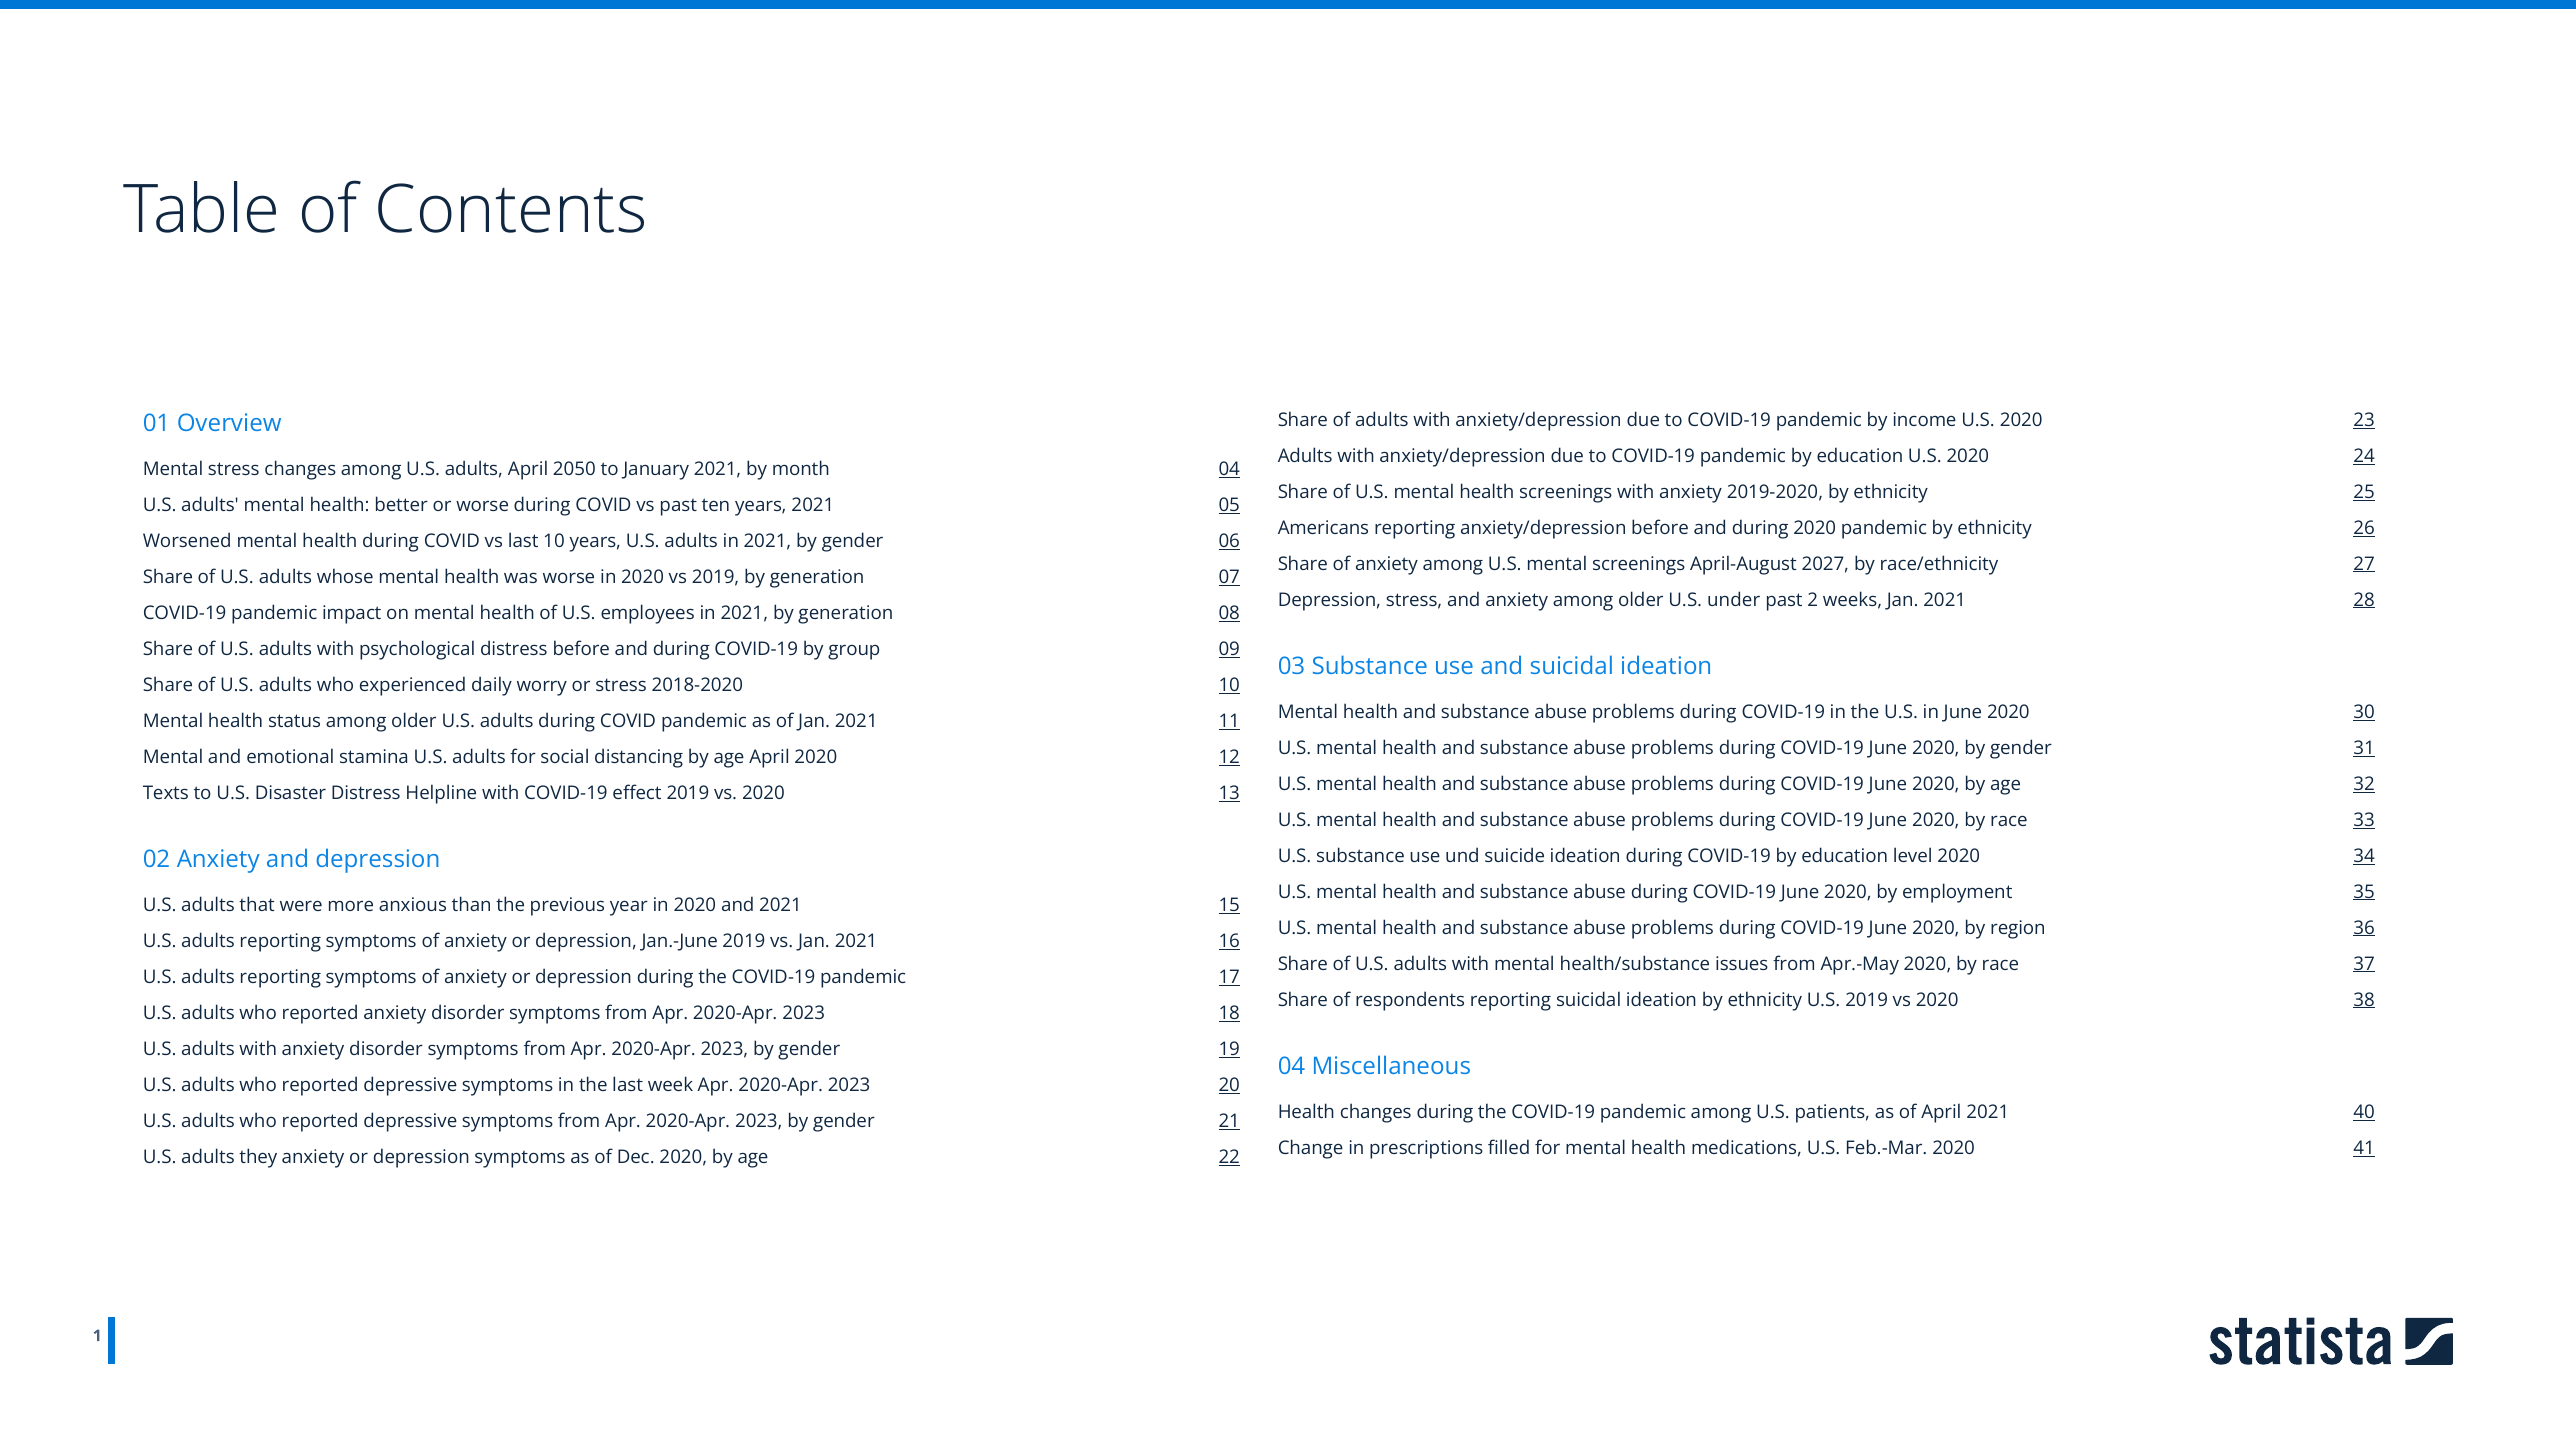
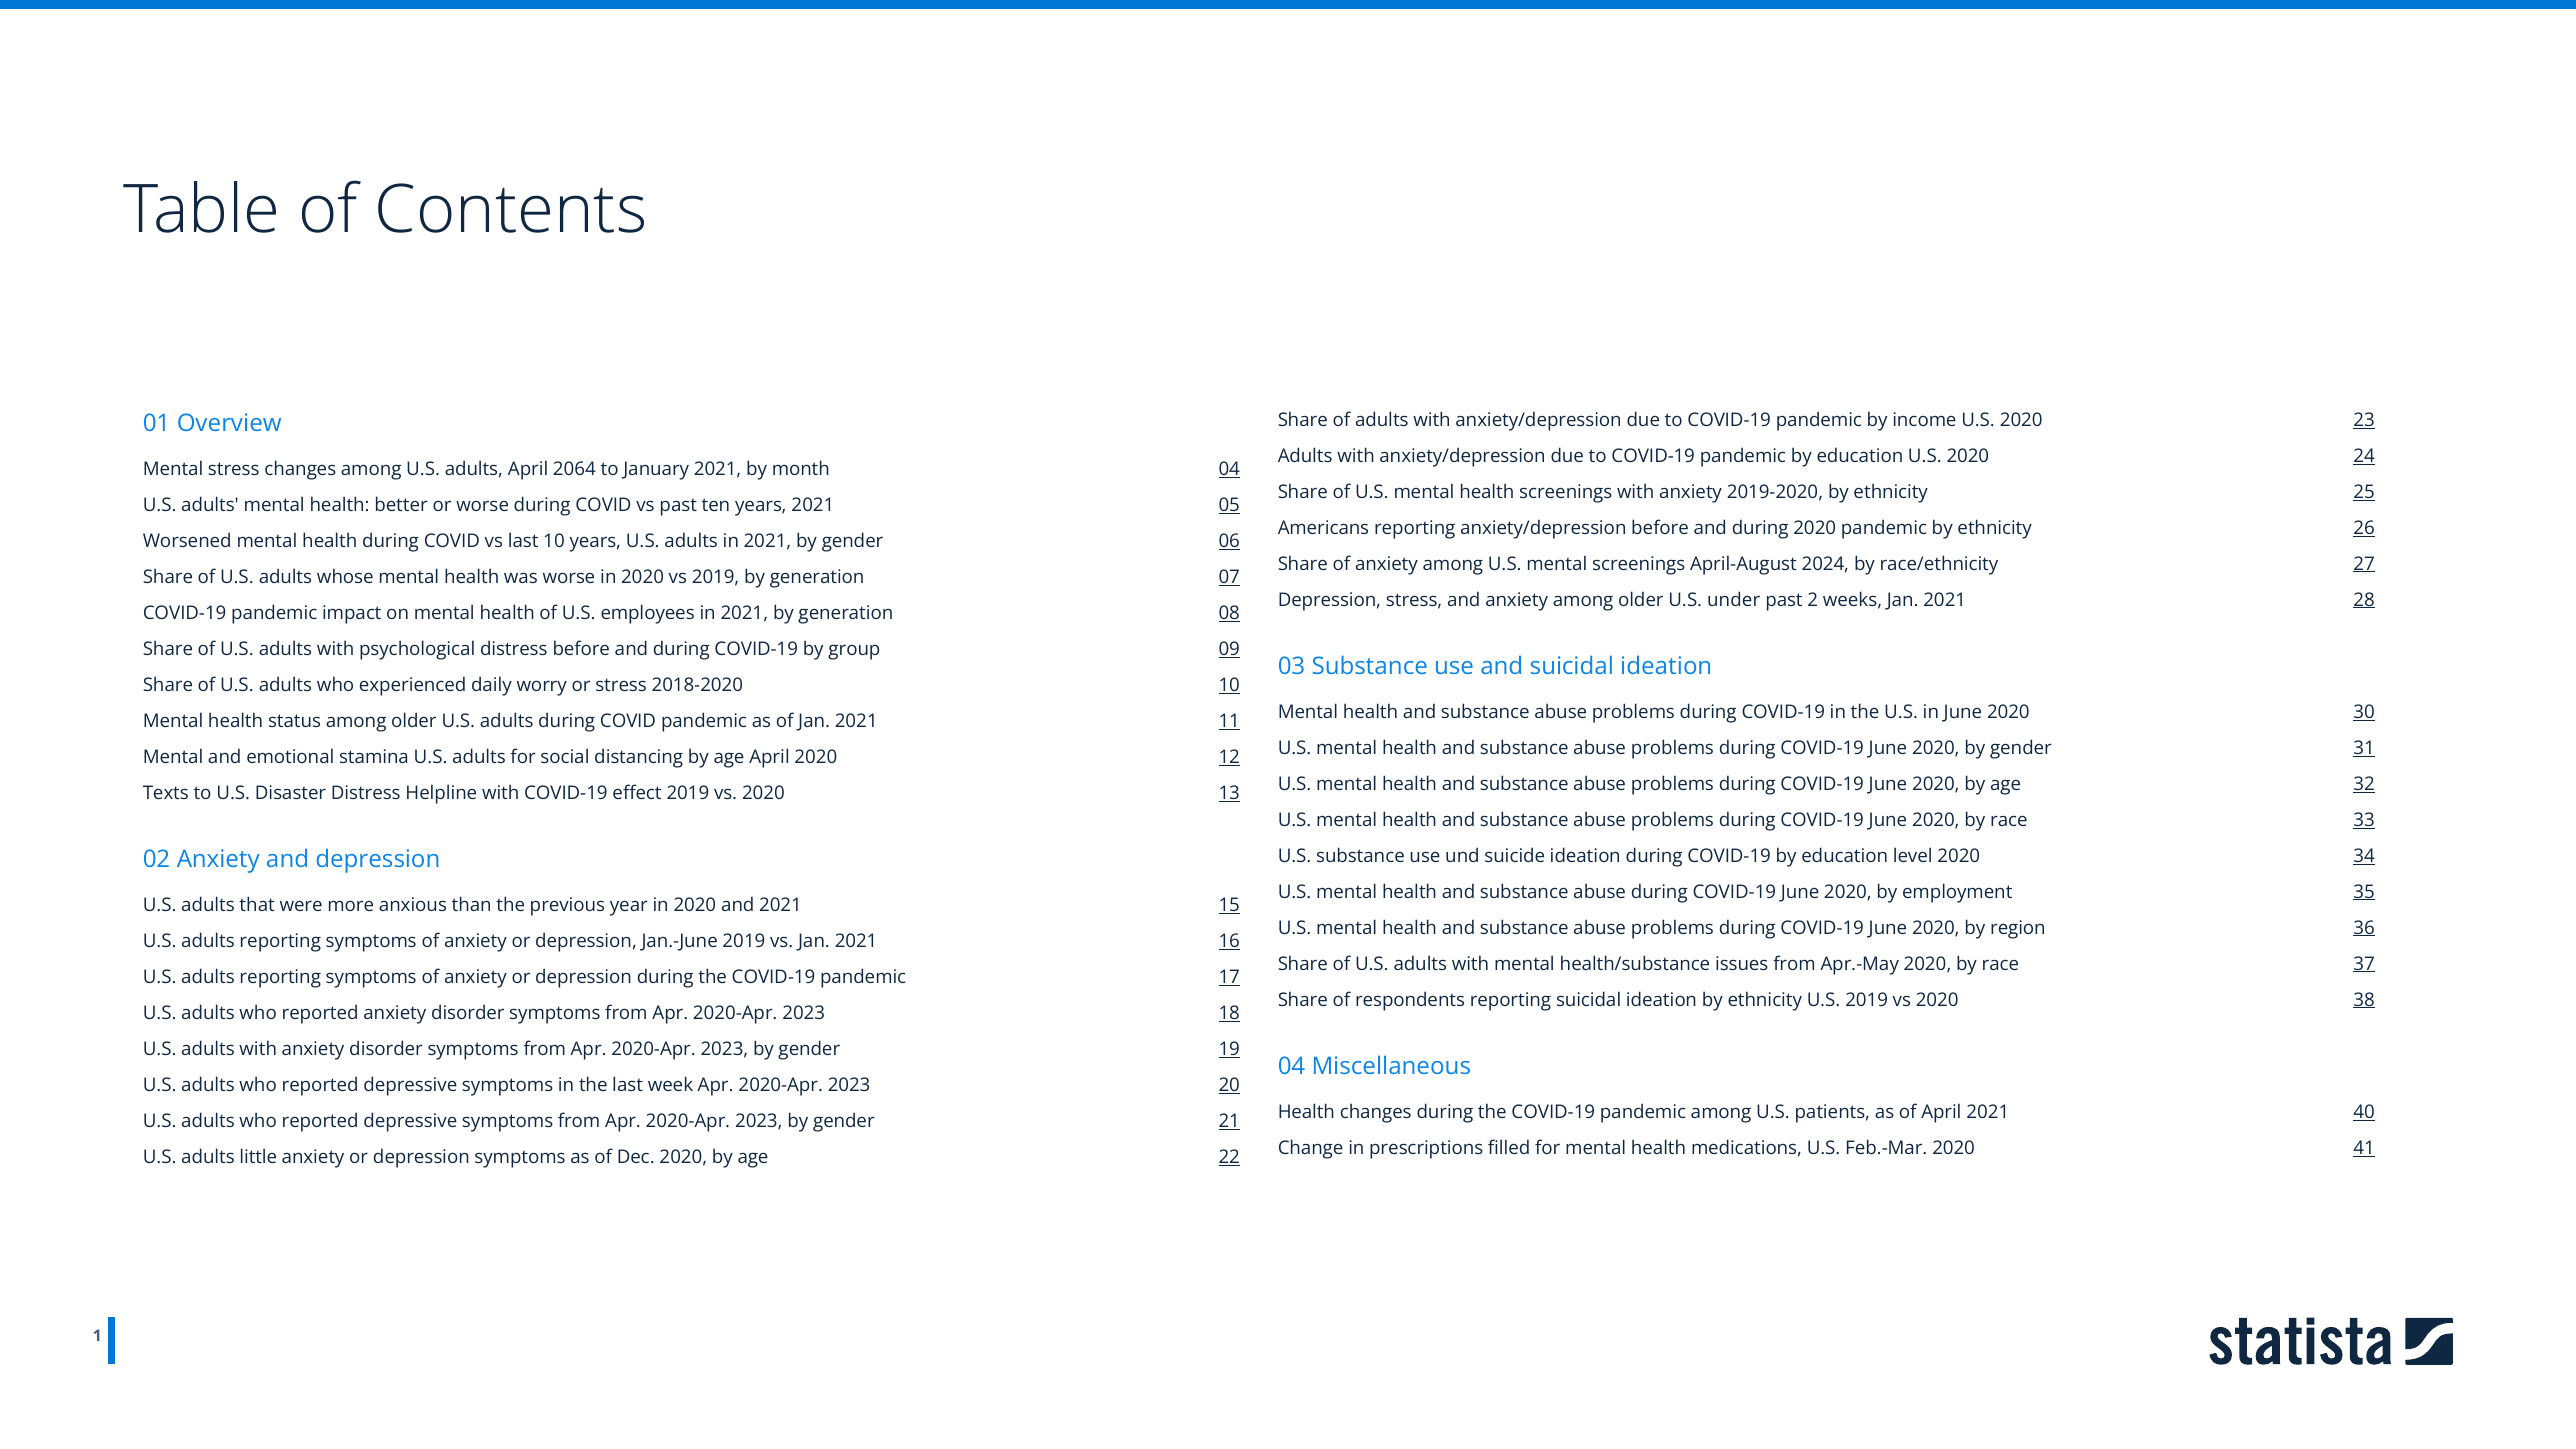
2050: 2050 -> 2064
2027: 2027 -> 2024
they: they -> little
